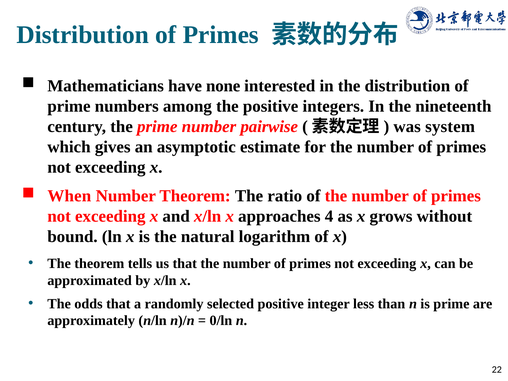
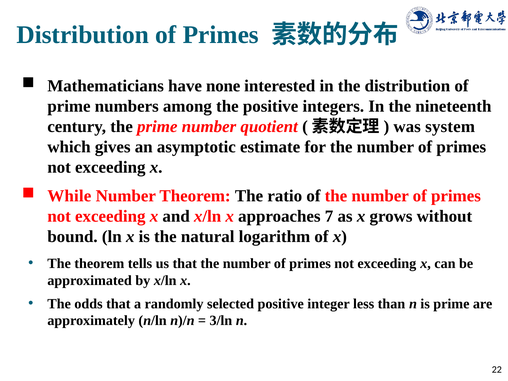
pairwise: pairwise -> quotient
When: When -> While
4: 4 -> 7
0/ln: 0/ln -> 3/ln
